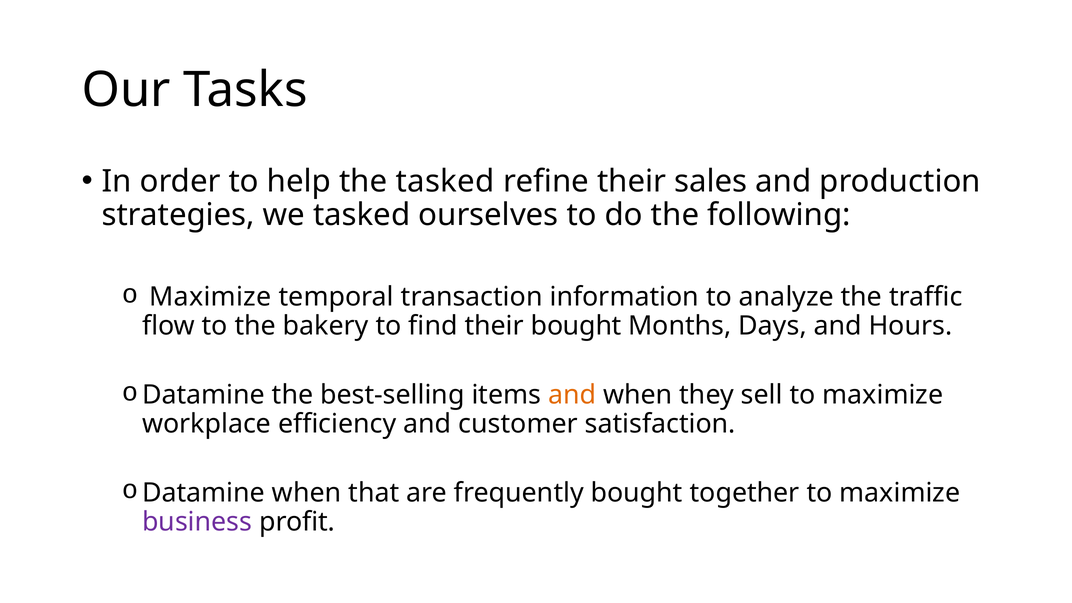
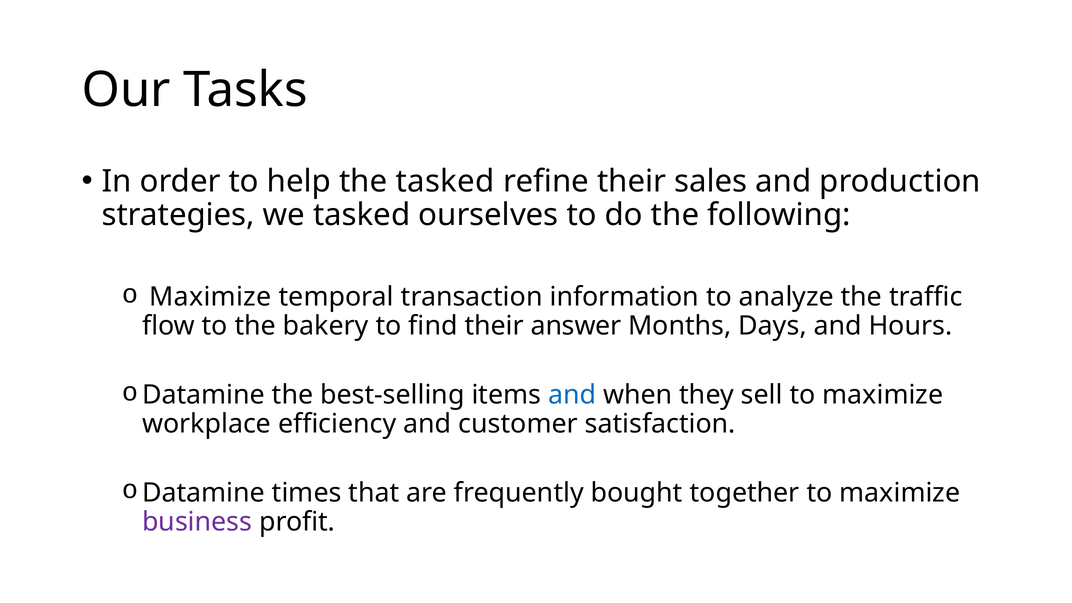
their bought: bought -> answer
and at (572, 395) colour: orange -> blue
Datamine when: when -> times
